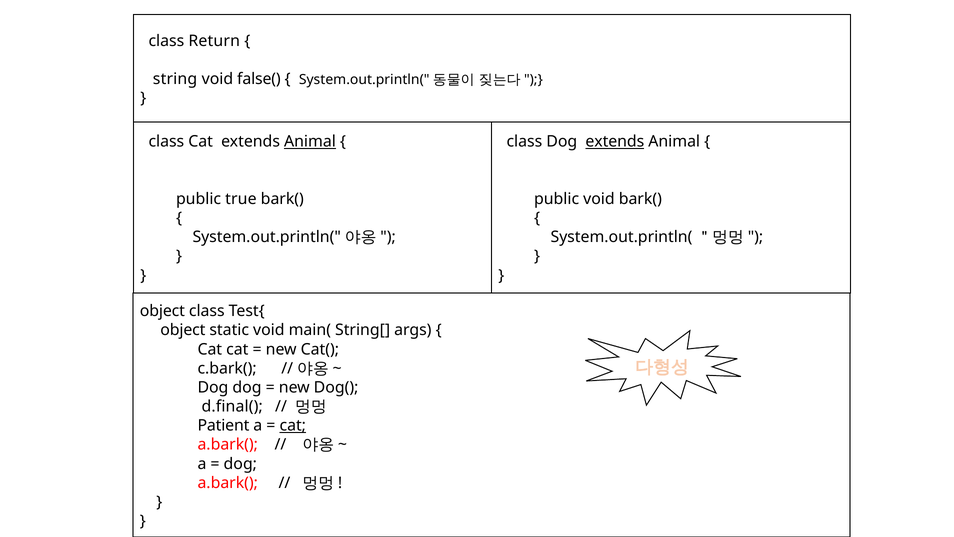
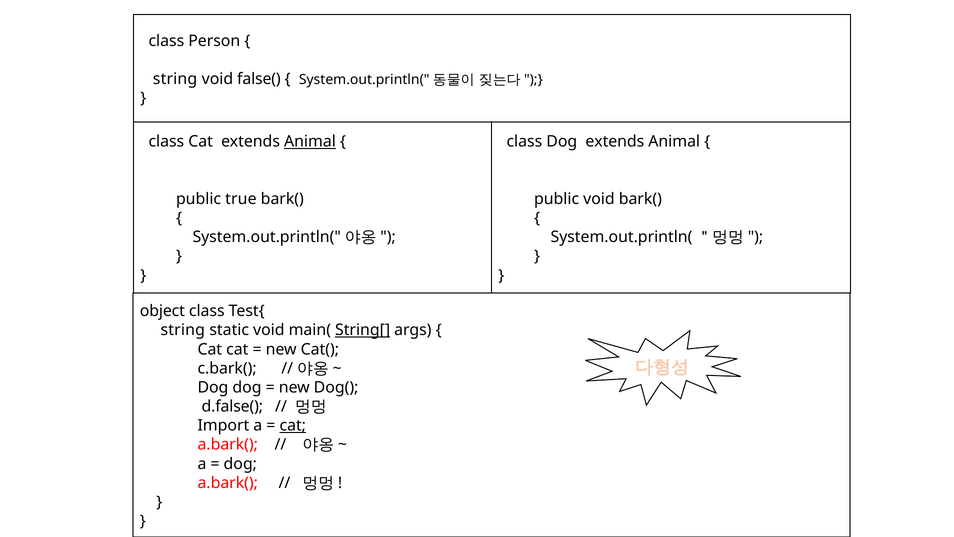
Return: Return -> Person
extends at (615, 142) underline: present -> none
object at (183, 330): object -> string
String[ underline: none -> present
d.final(: d.final( -> d.false(
Patient: Patient -> Import
